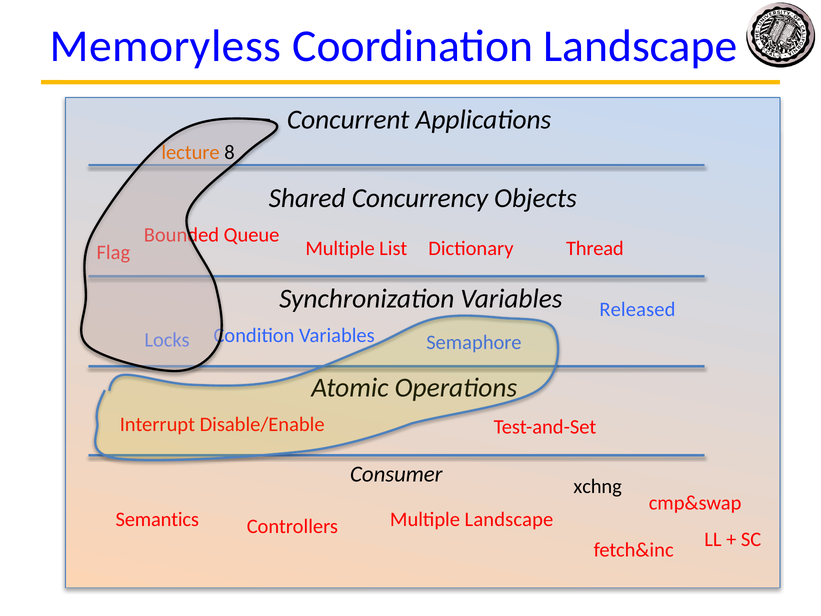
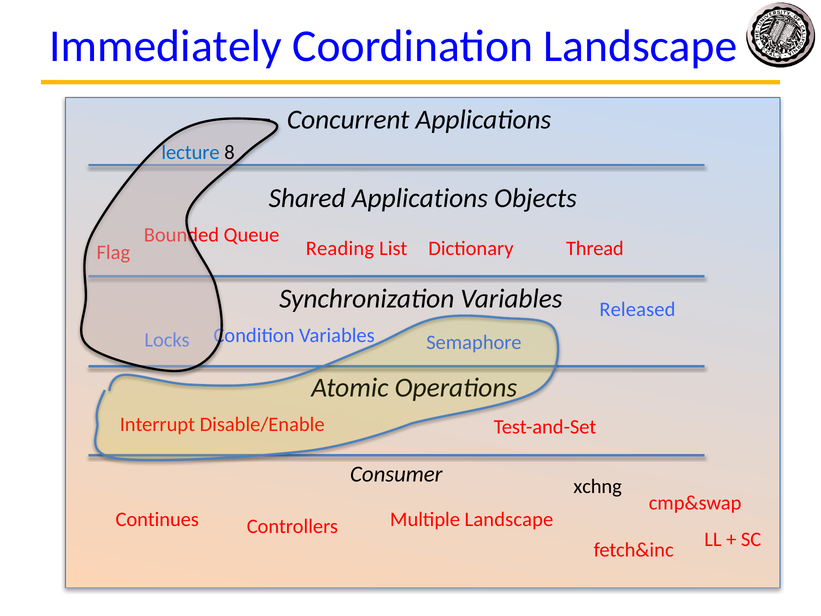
Memoryless: Memoryless -> Immediately
lecture colour: orange -> blue
Concurrency at (420, 198): Concurrency -> Applications
Multiple at (340, 248): Multiple -> Reading
Semantics: Semantics -> Continues
